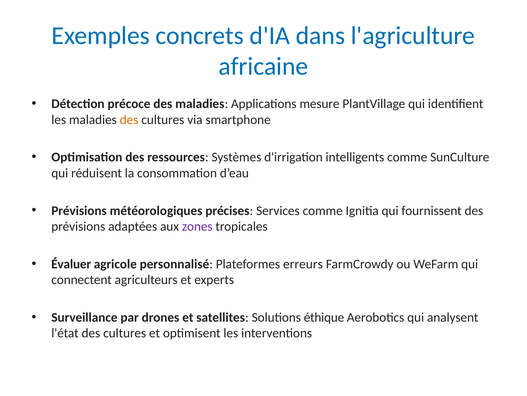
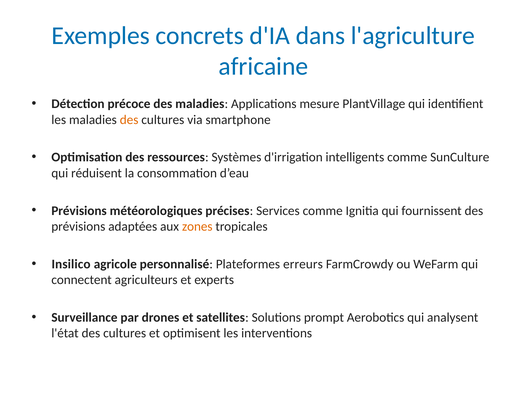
zones colour: purple -> orange
Évaluer: Évaluer -> Insilico
éthique: éthique -> prompt
